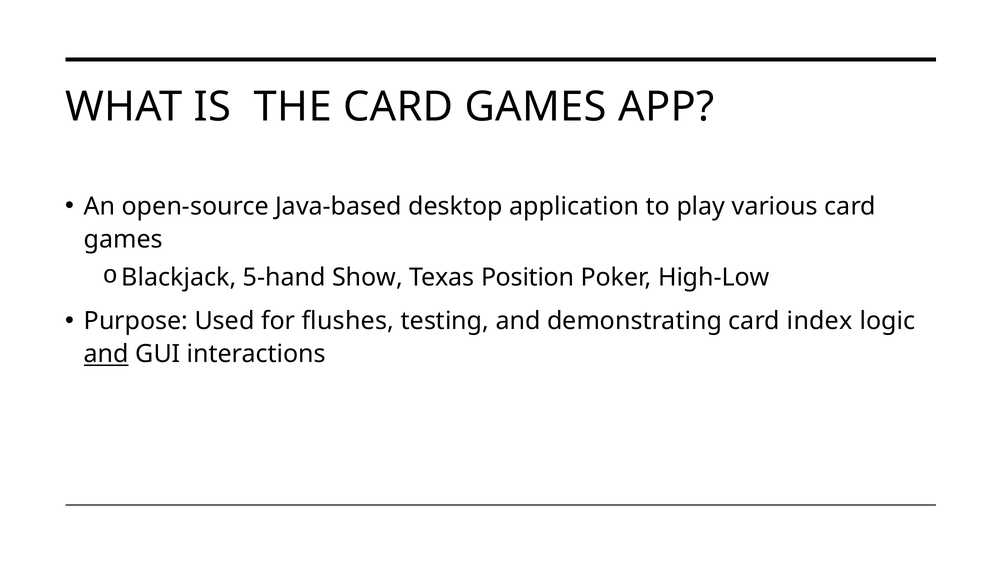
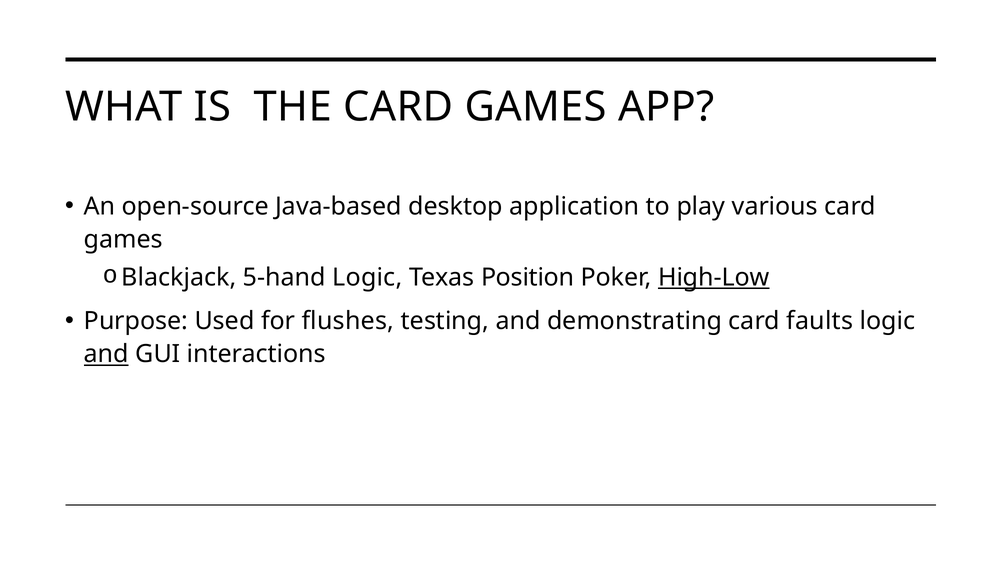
5-hand Show: Show -> Logic
High-Low underline: none -> present
index: index -> faults
